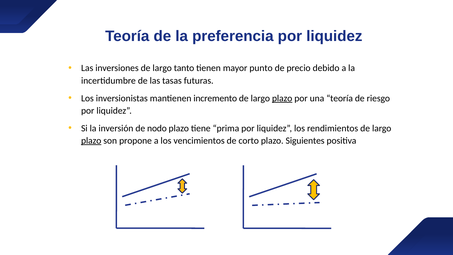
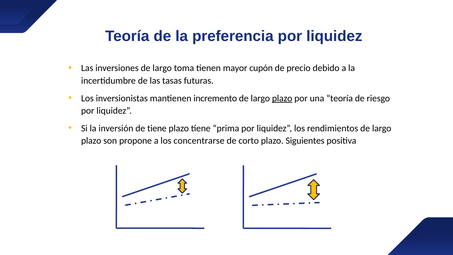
tanto: tanto -> toma
punto: punto -> cupón
de nodo: nodo -> tiene
plazo at (91, 141) underline: present -> none
vencimientos: vencimientos -> concentrarse
